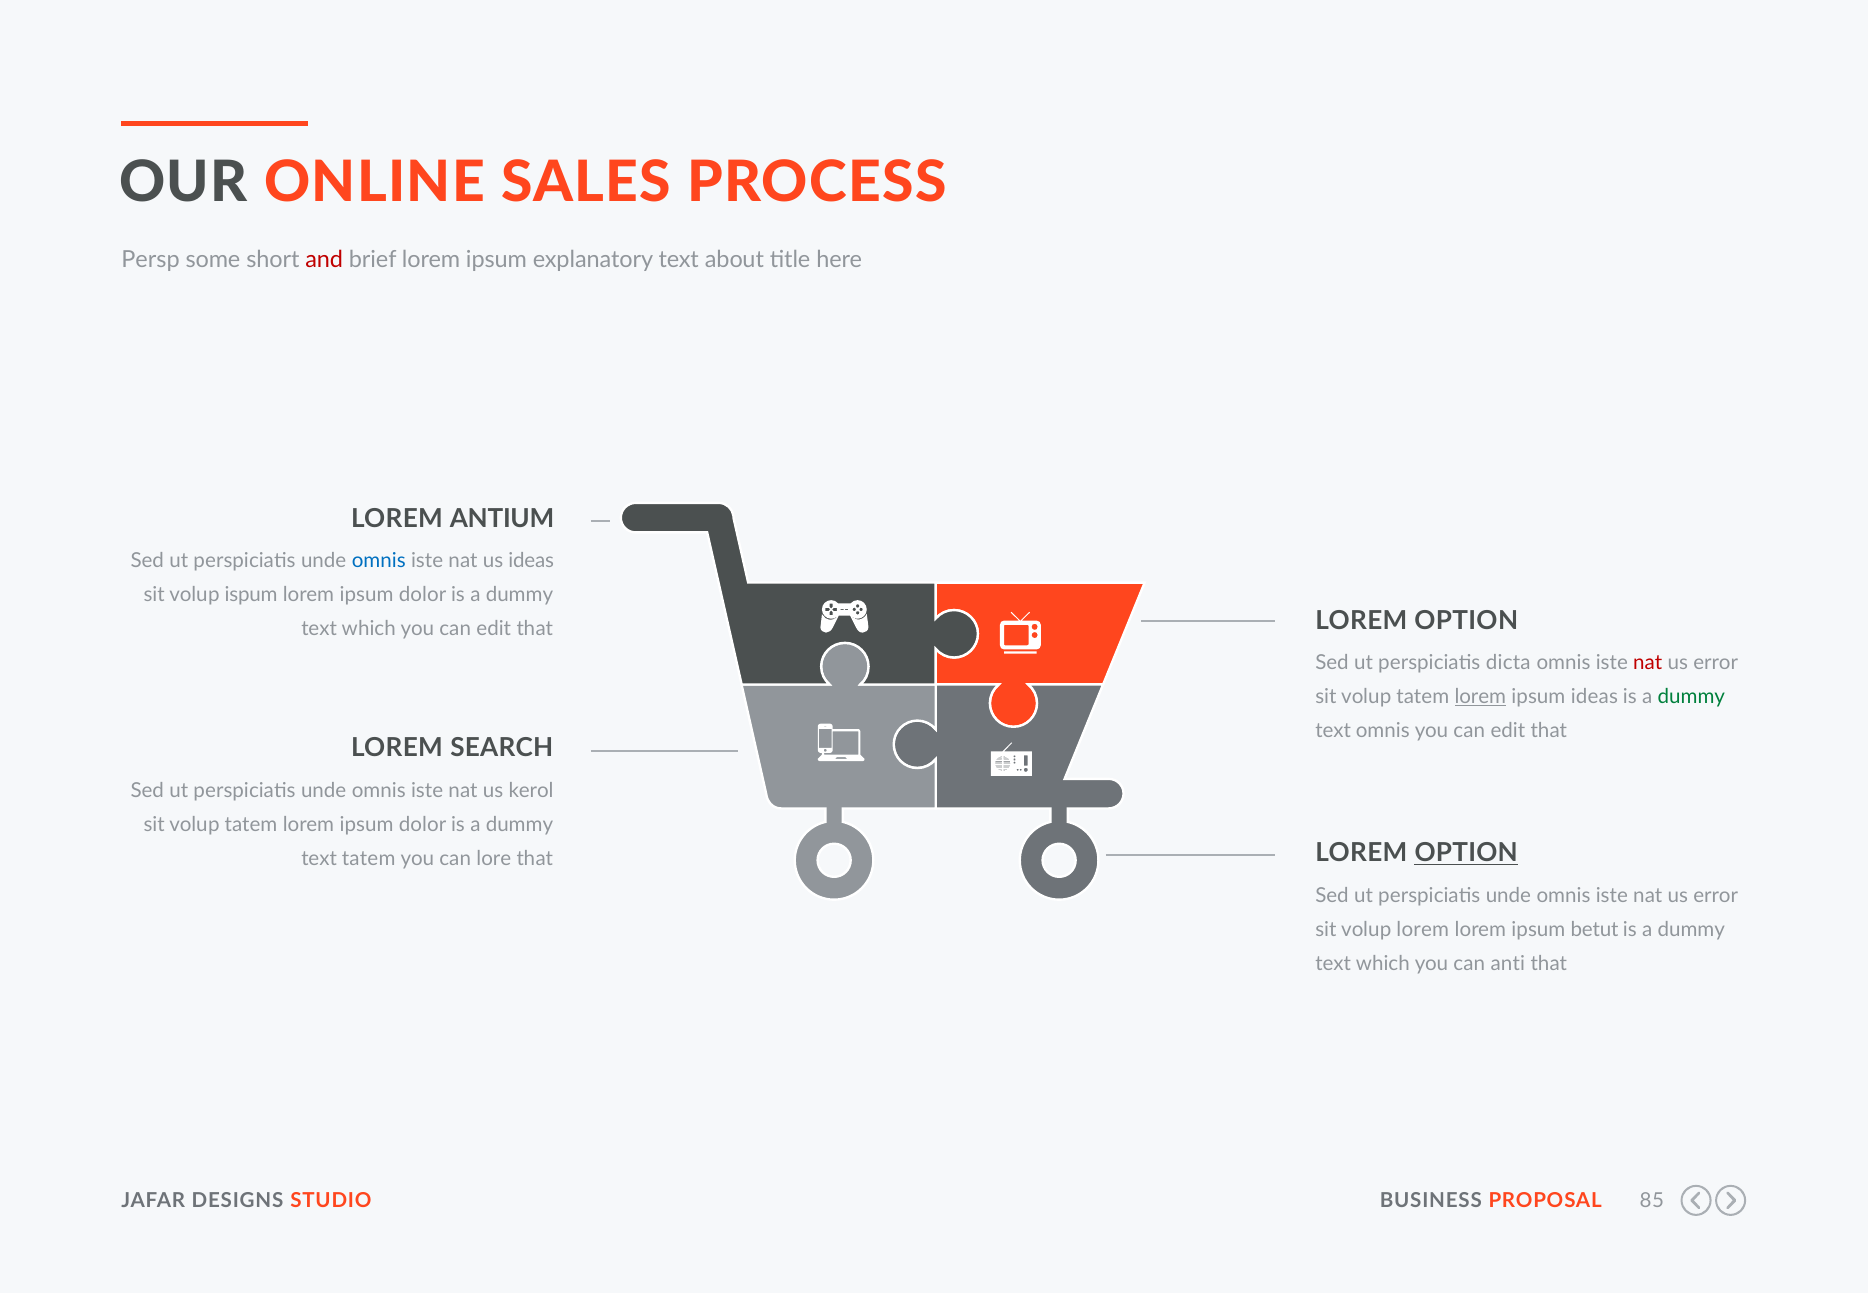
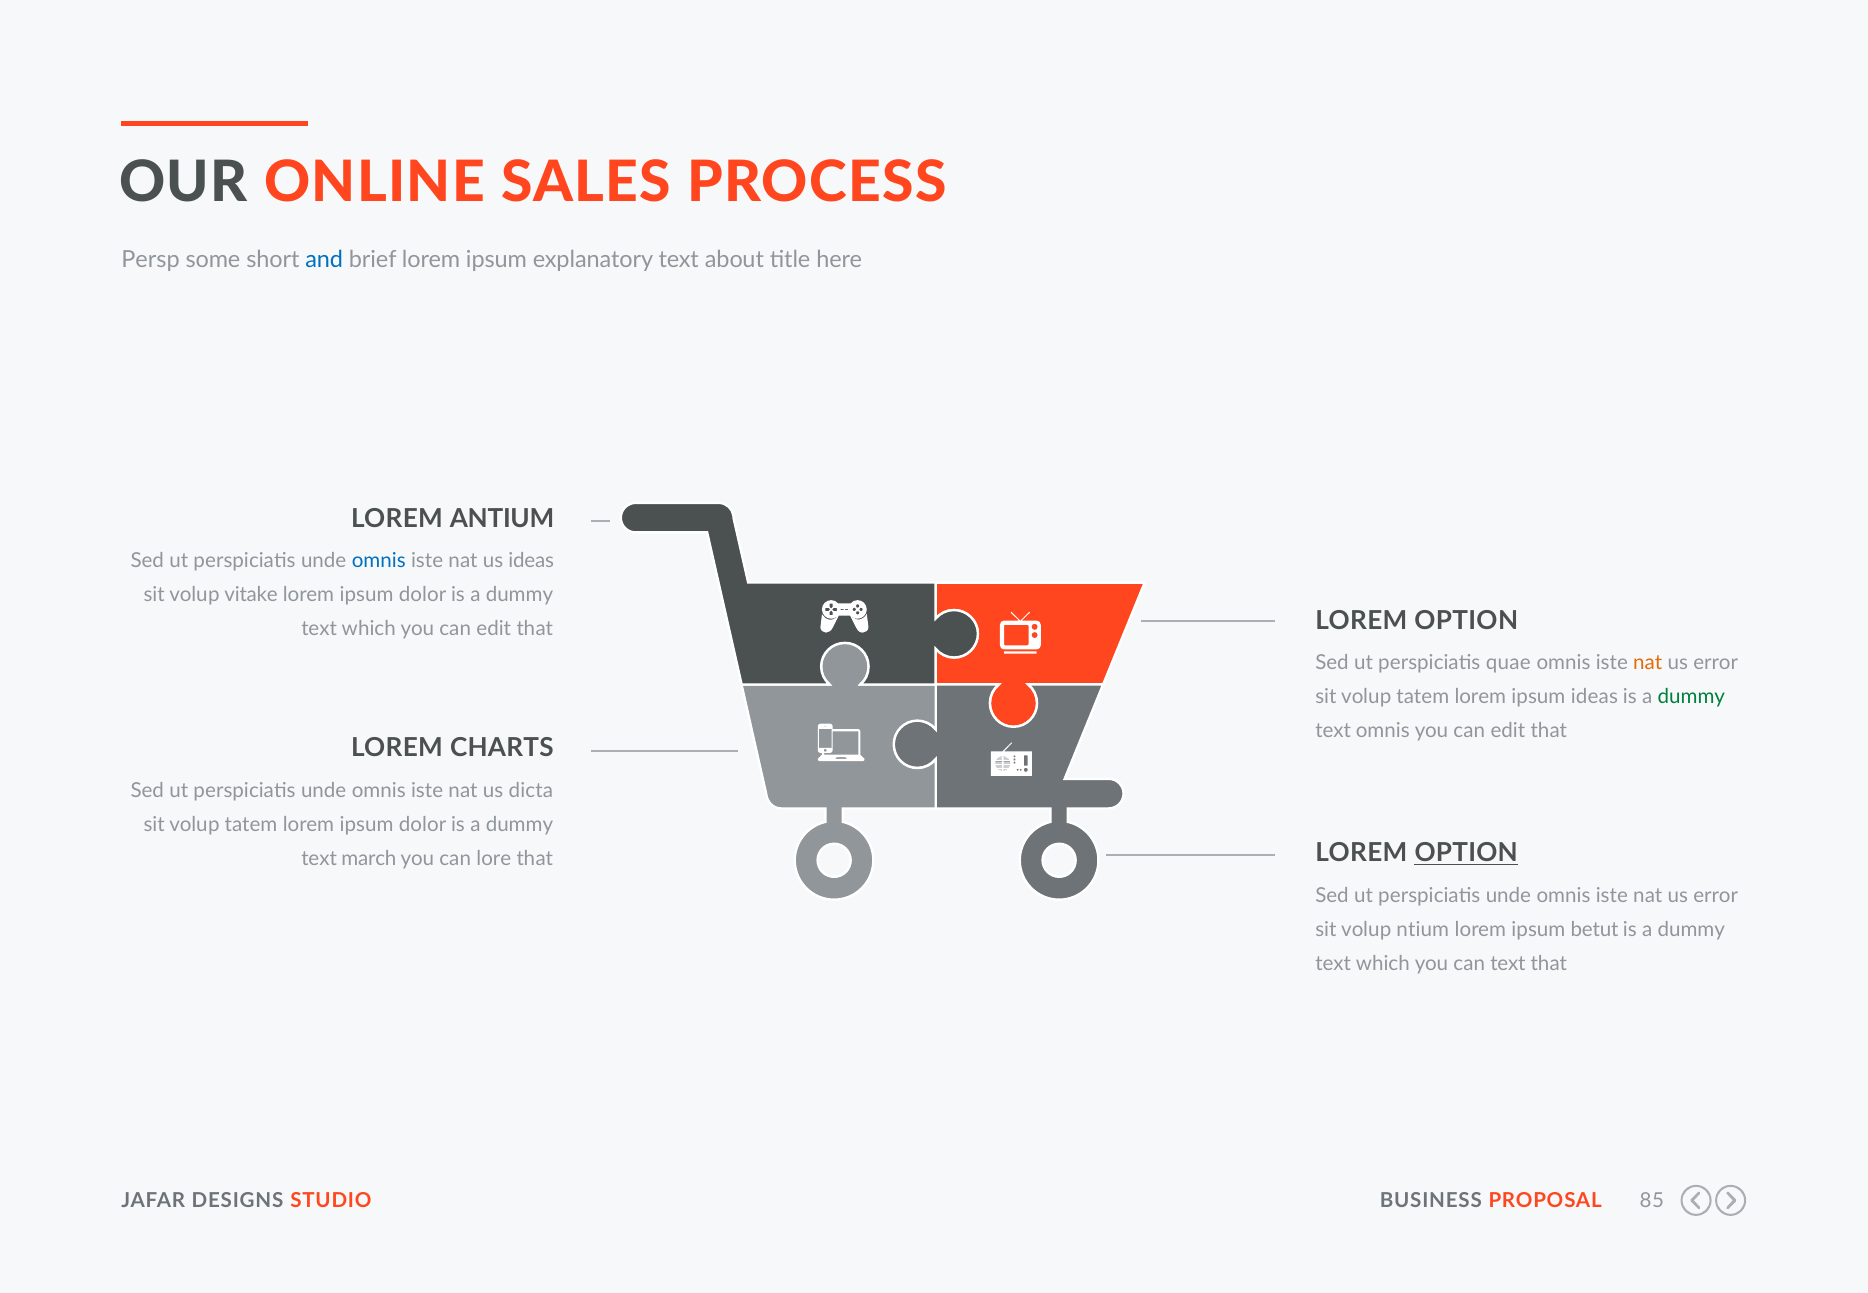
and colour: red -> blue
ispum: ispum -> vitake
dicta: dicta -> quae
nat at (1648, 663) colour: red -> orange
lorem at (1480, 697) underline: present -> none
SEARCH: SEARCH -> CHARTS
kerol: kerol -> dicta
text tatem: tatem -> march
volup lorem: lorem -> ntium
can anti: anti -> text
